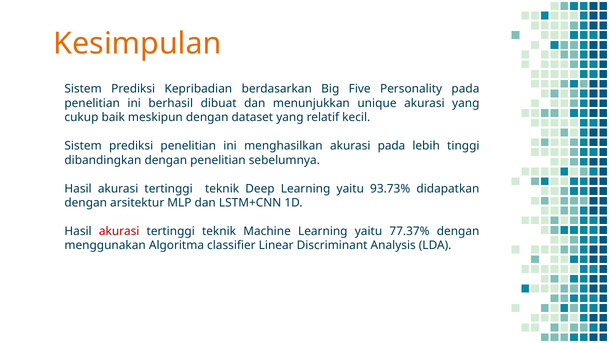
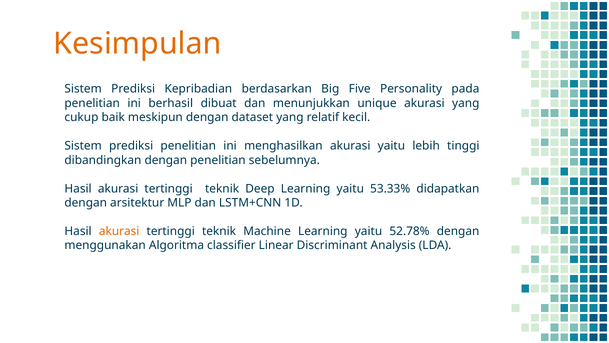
akurasi pada: pada -> yaitu
93.73%: 93.73% -> 53.33%
akurasi at (119, 231) colour: red -> orange
77.37%: 77.37% -> 52.78%
